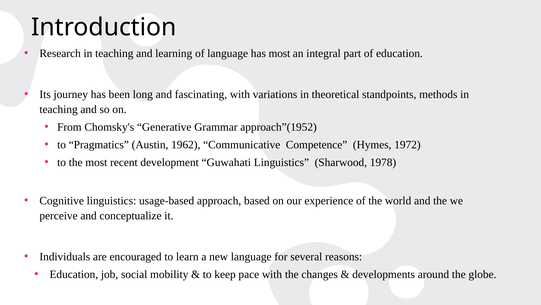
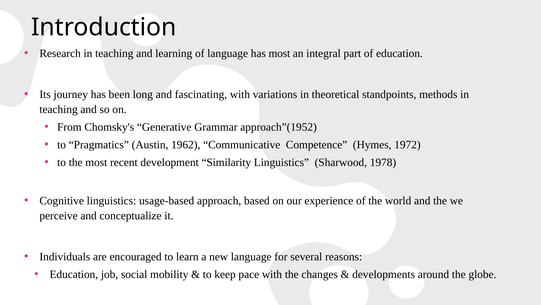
Guwahati: Guwahati -> Similarity
